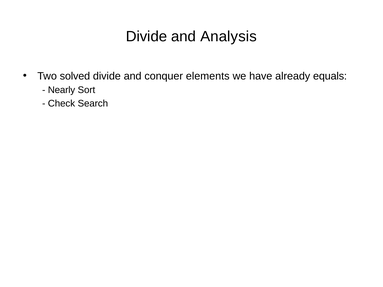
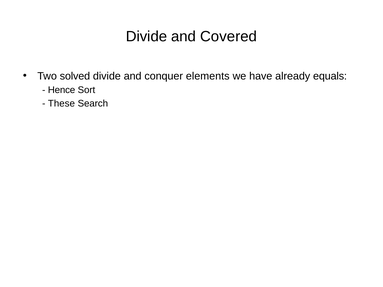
Analysis: Analysis -> Covered
Nearly: Nearly -> Hence
Check: Check -> These
